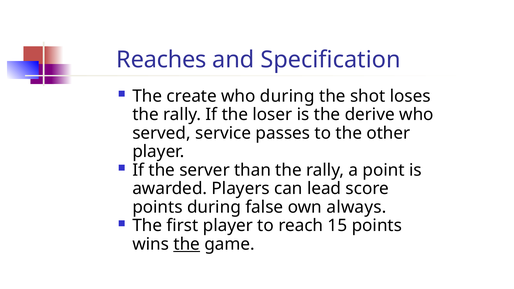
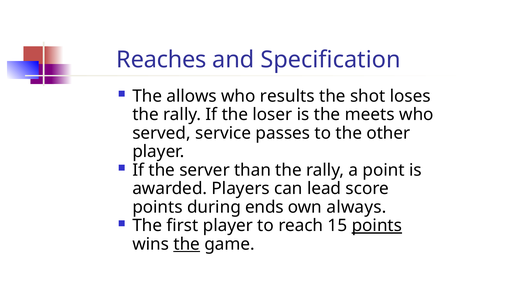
create: create -> allows
who during: during -> results
derive: derive -> meets
false: false -> ends
points at (377, 226) underline: none -> present
